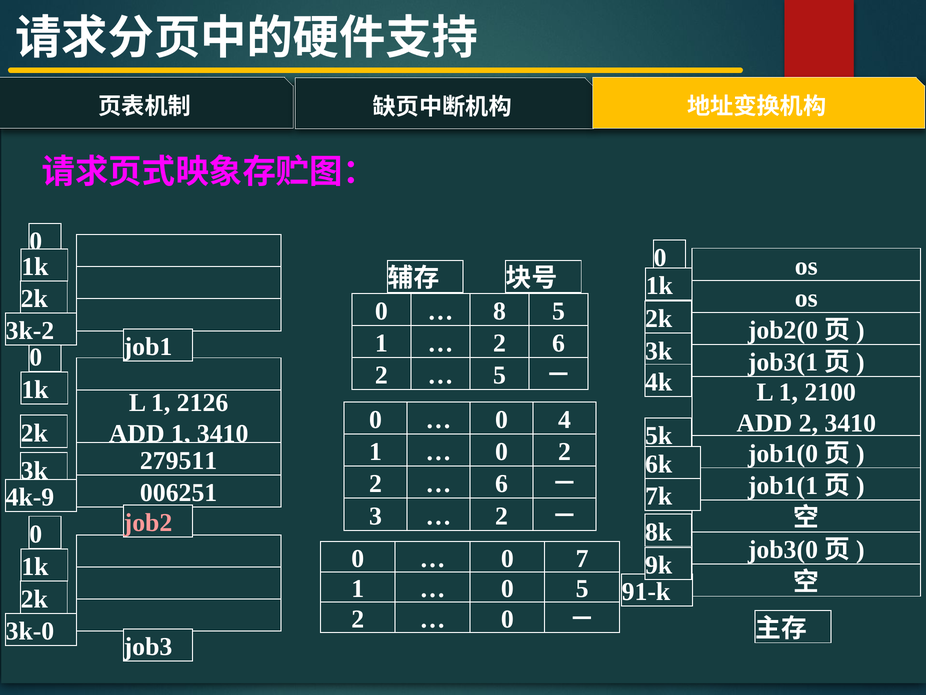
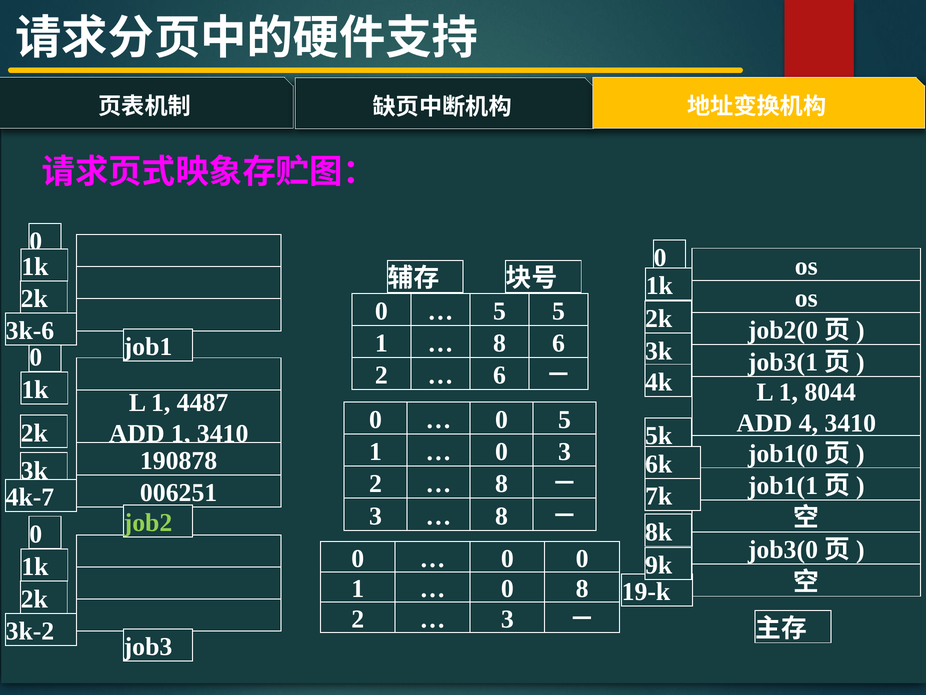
8 at (499, 311): 8 -> 5
3k-2: 3k-2 -> 3k-6
2 at (499, 343): 2 -> 8
5 at (499, 375): 5 -> 6
2100: 2100 -> 8044
2126: 2126 -> 4487
0 4: 4 -> 5
ADD 2: 2 -> 4
0 2: 2 -> 3
279511: 279511 -> 190878
6 at (501, 484): 6 -> 8
4k-9: 4k-9 -> 4k-7
2 at (501, 516): 2 -> 8
job2 colour: pink -> light green
0 7: 7 -> 0
0 5: 5 -> 8
91-k: 91-k -> 19-k
0 at (507, 619): 0 -> 3
3k-0: 3k-0 -> 3k-2
